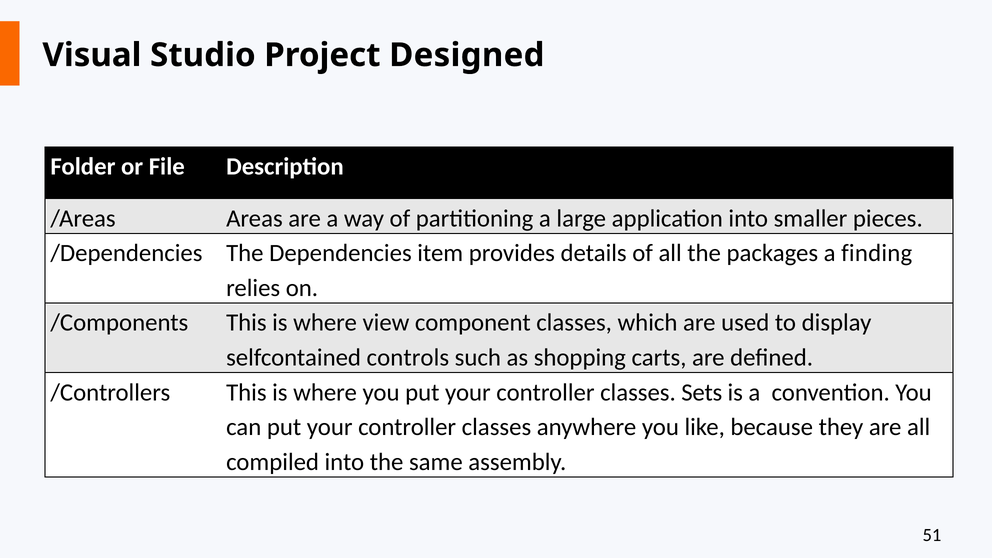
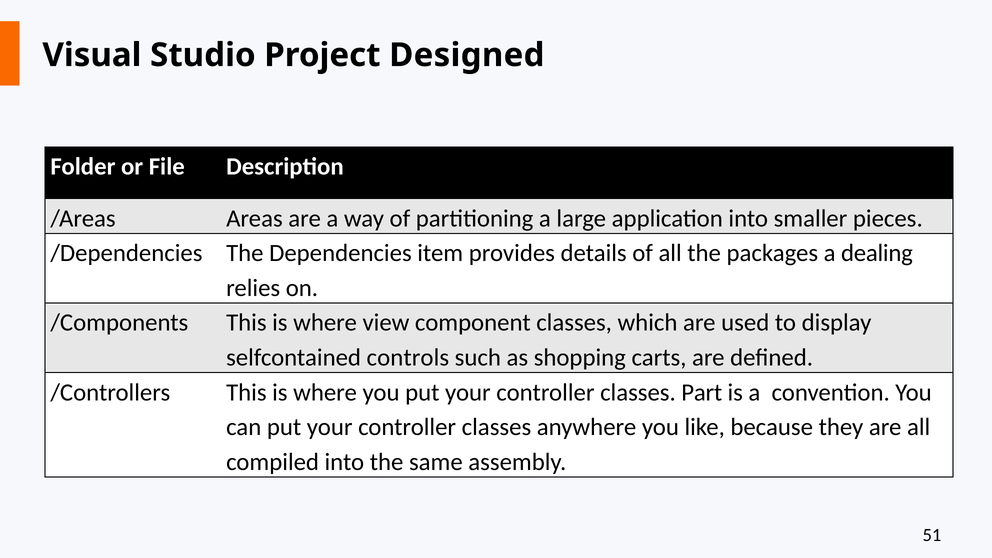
finding: finding -> dealing
Sets: Sets -> Part
